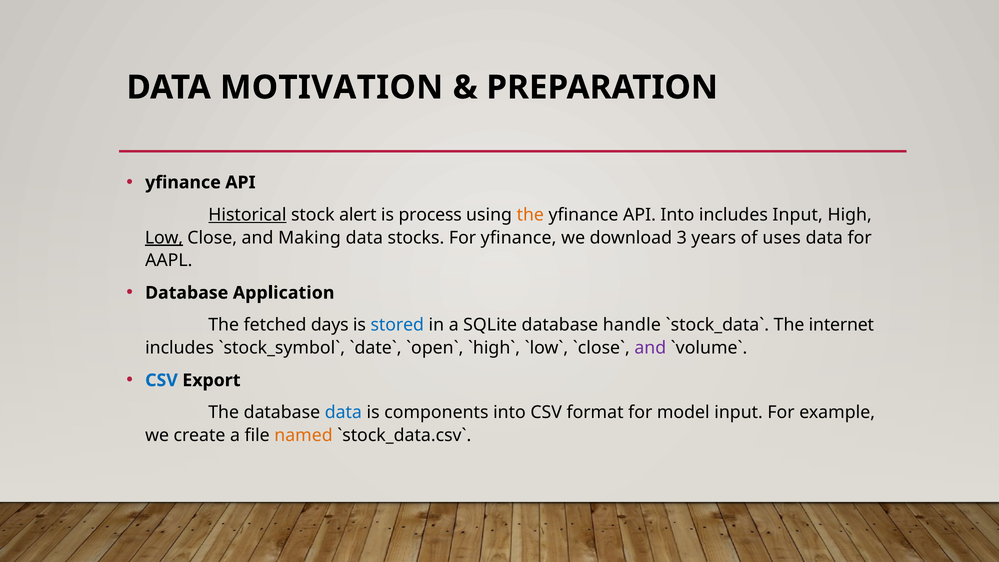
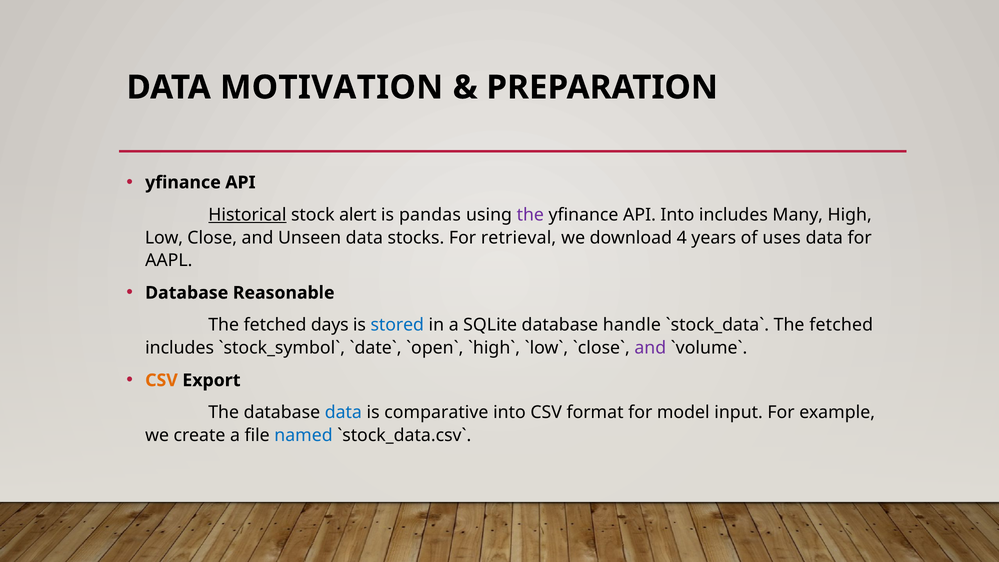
process: process -> pandas
the at (530, 215) colour: orange -> purple
includes Input: Input -> Many
Low underline: present -> none
Making: Making -> Unseen
For yfinance: yfinance -> retrieval
3: 3 -> 4
Application: Application -> Reasonable
internet at (841, 325): internet -> fetched
CSV at (161, 380) colour: blue -> orange
components: components -> comparative
named colour: orange -> blue
